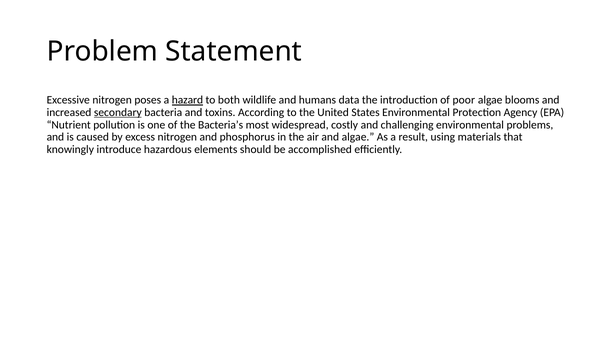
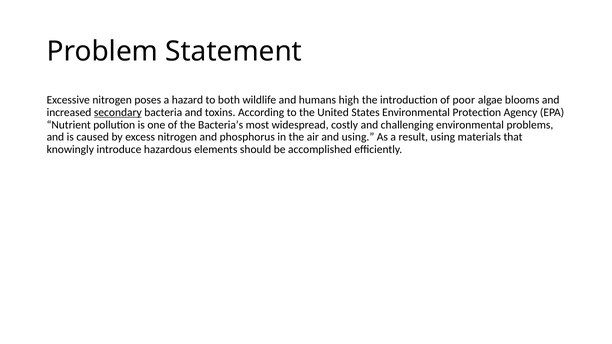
hazard underline: present -> none
data: data -> high
and algae: algae -> using
